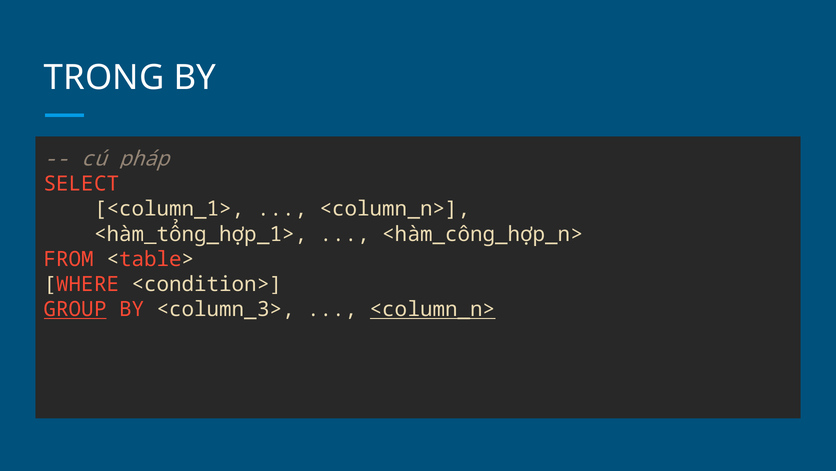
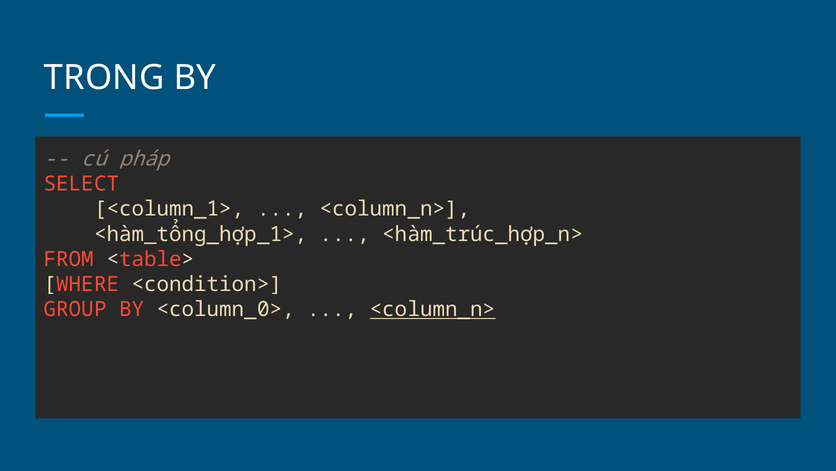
<hàm_công_hợp_n>: <hàm_công_hợp_n> -> <hàm_trúc_hợp_n>
GROUP underline: present -> none
<column_3>: <column_3> -> <column_0>
